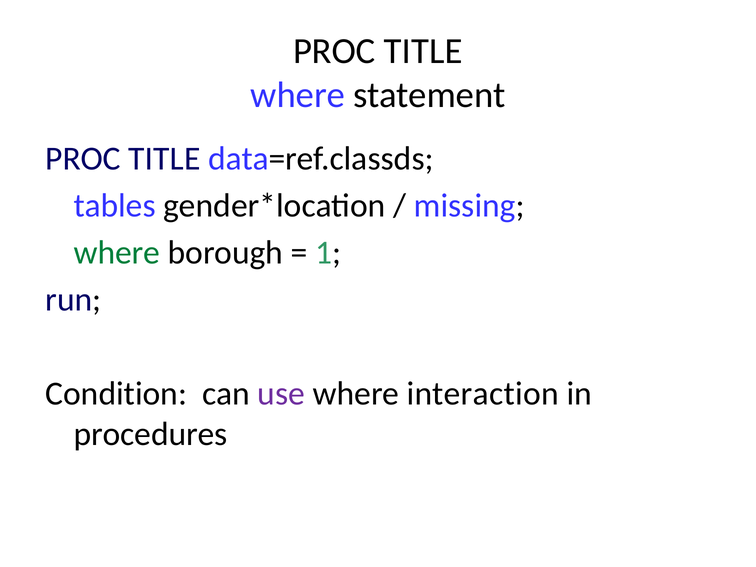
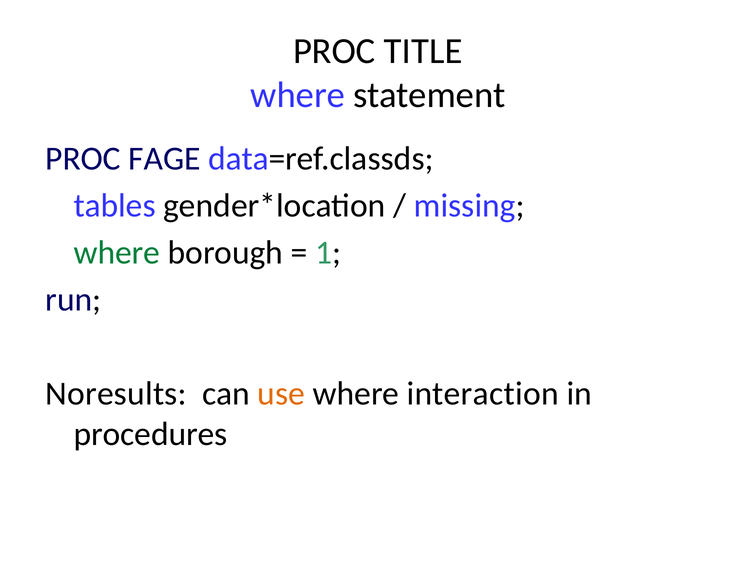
TITLE at (164, 159): TITLE -> FAGE
Condition: Condition -> Noresults
use colour: purple -> orange
